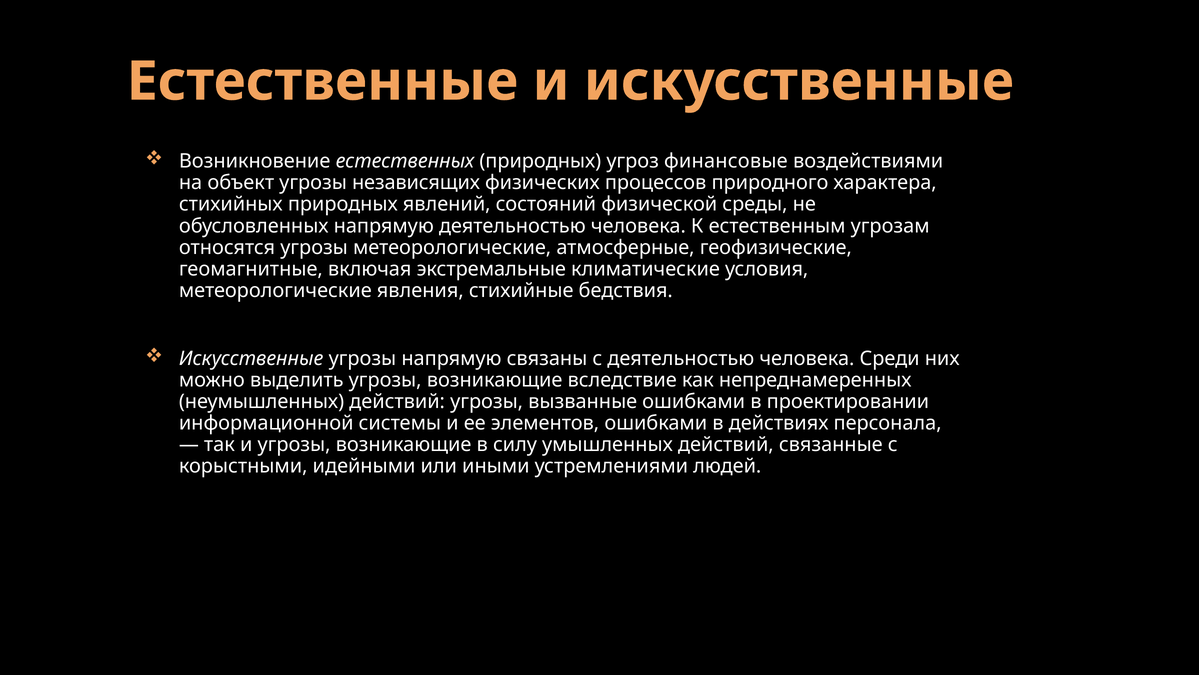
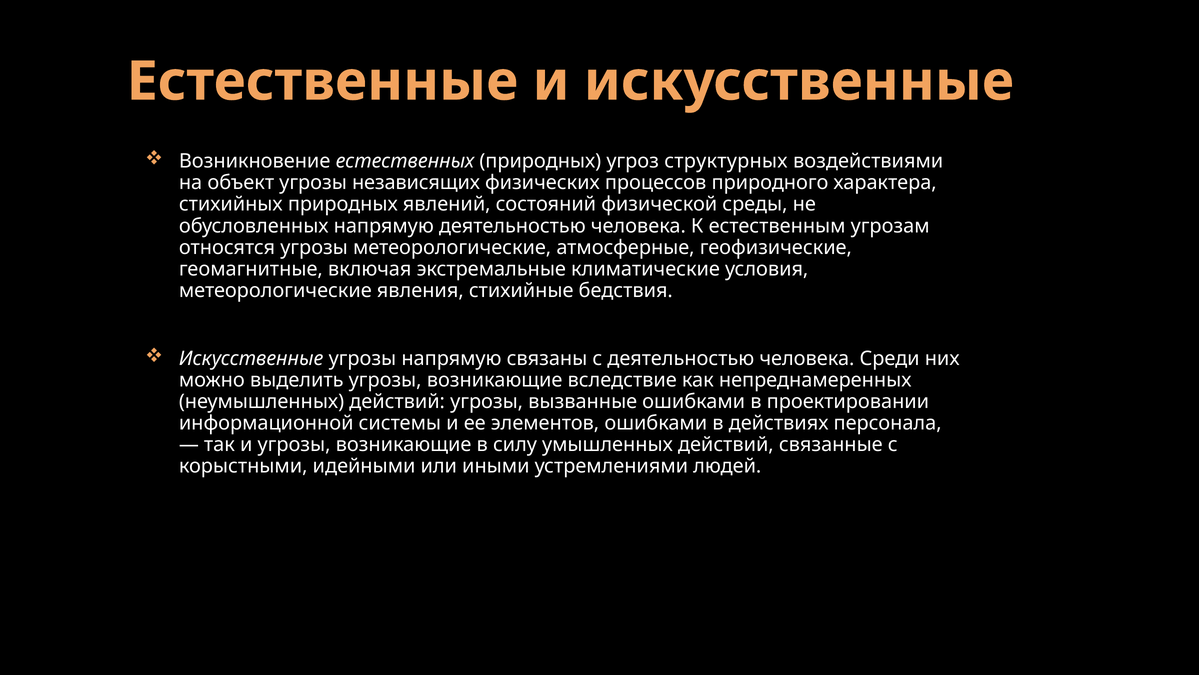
финансовые: финансовые -> структурных
